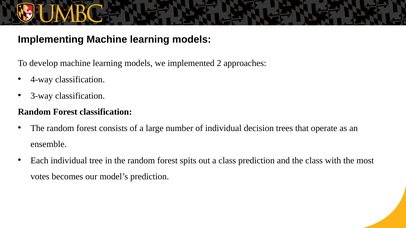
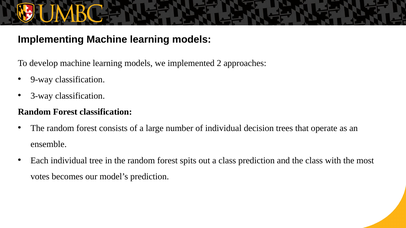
4-way: 4-way -> 9-way
